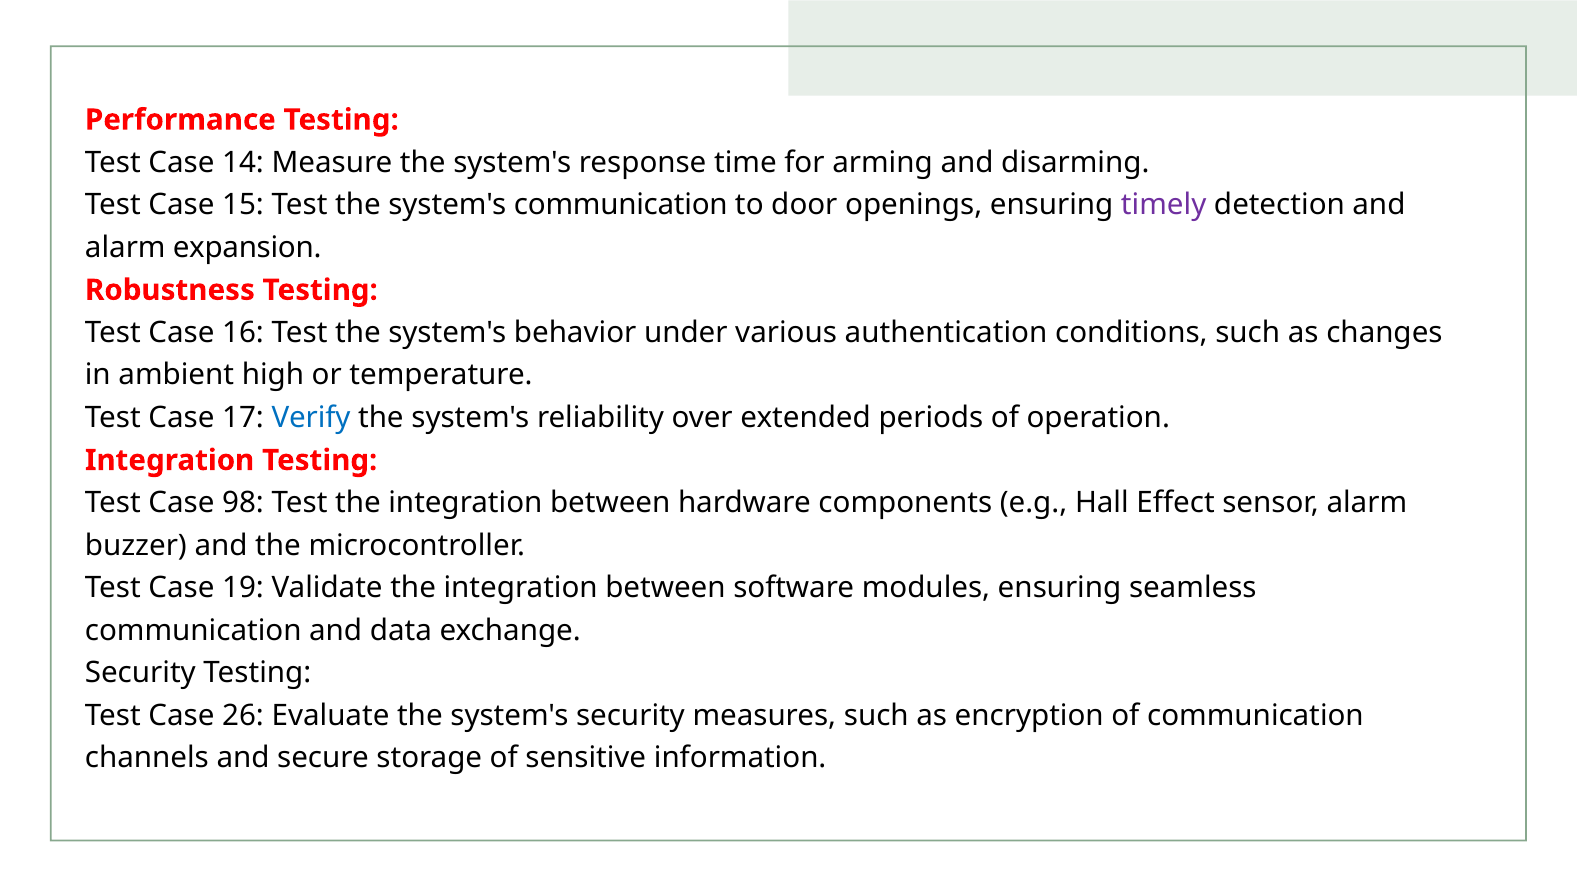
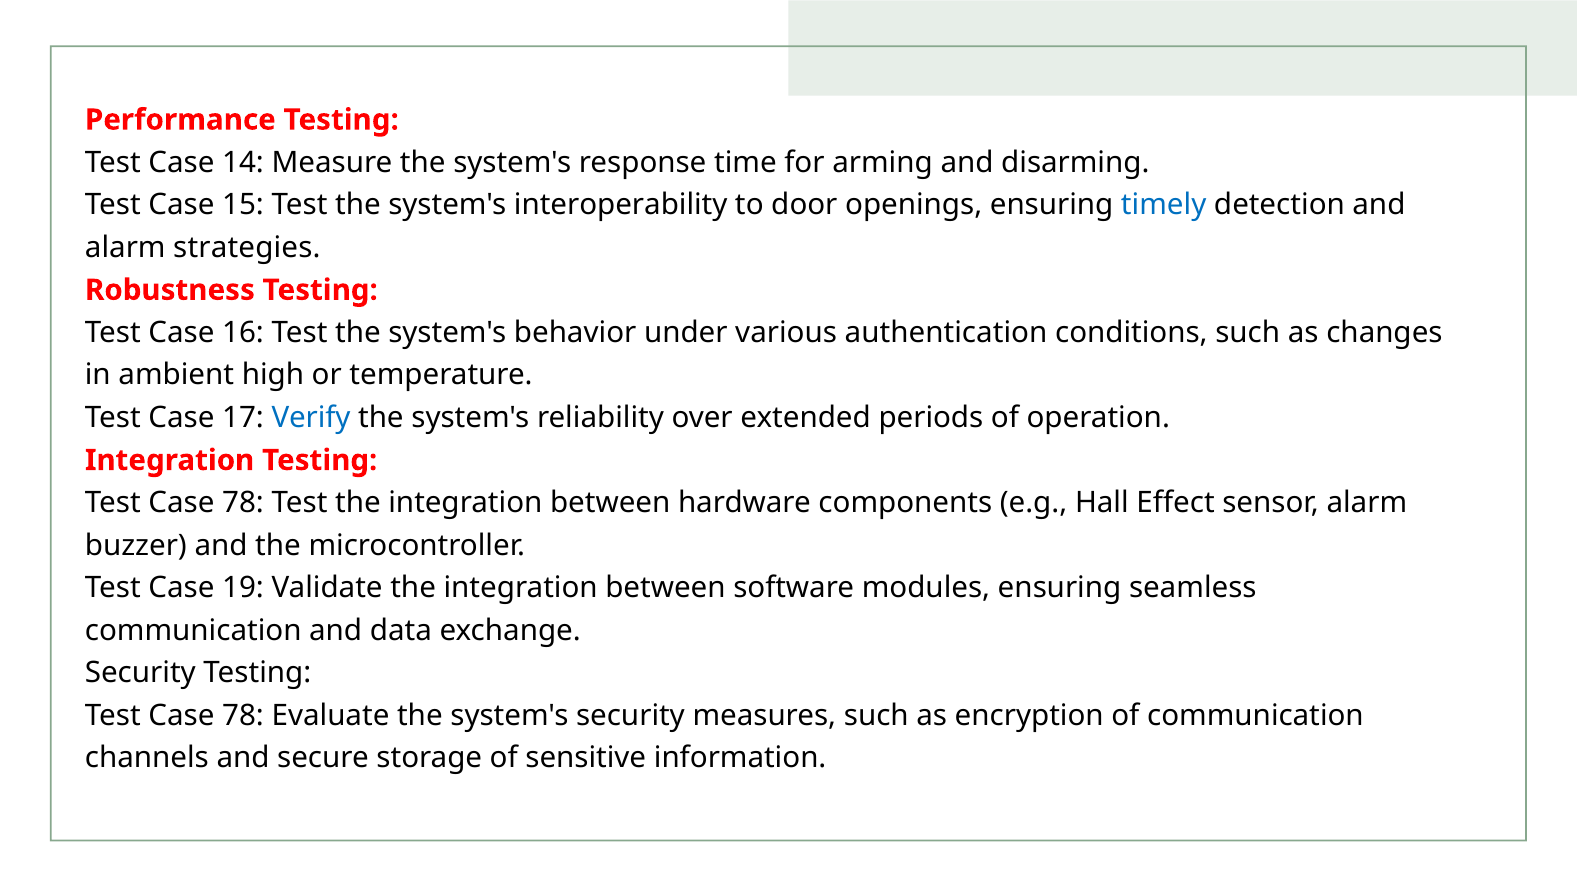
system's communication: communication -> interoperability
timely colour: purple -> blue
expansion: expansion -> strategies
98 at (243, 503): 98 -> 78
26 at (243, 716): 26 -> 78
